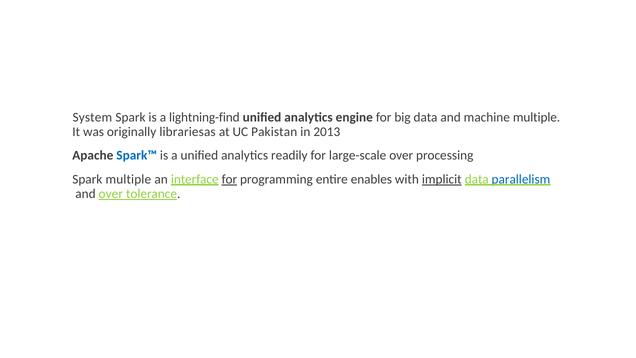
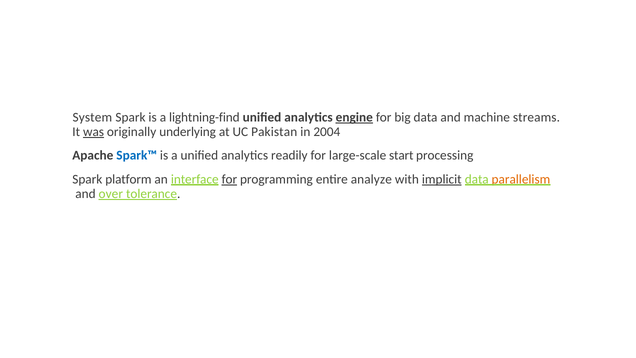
engine underline: none -> present
machine multiple: multiple -> streams
was underline: none -> present
librariesas: librariesas -> underlying
2013: 2013 -> 2004
large-scale over: over -> start
Spark multiple: multiple -> platform
enables: enables -> analyze
parallelism colour: blue -> orange
